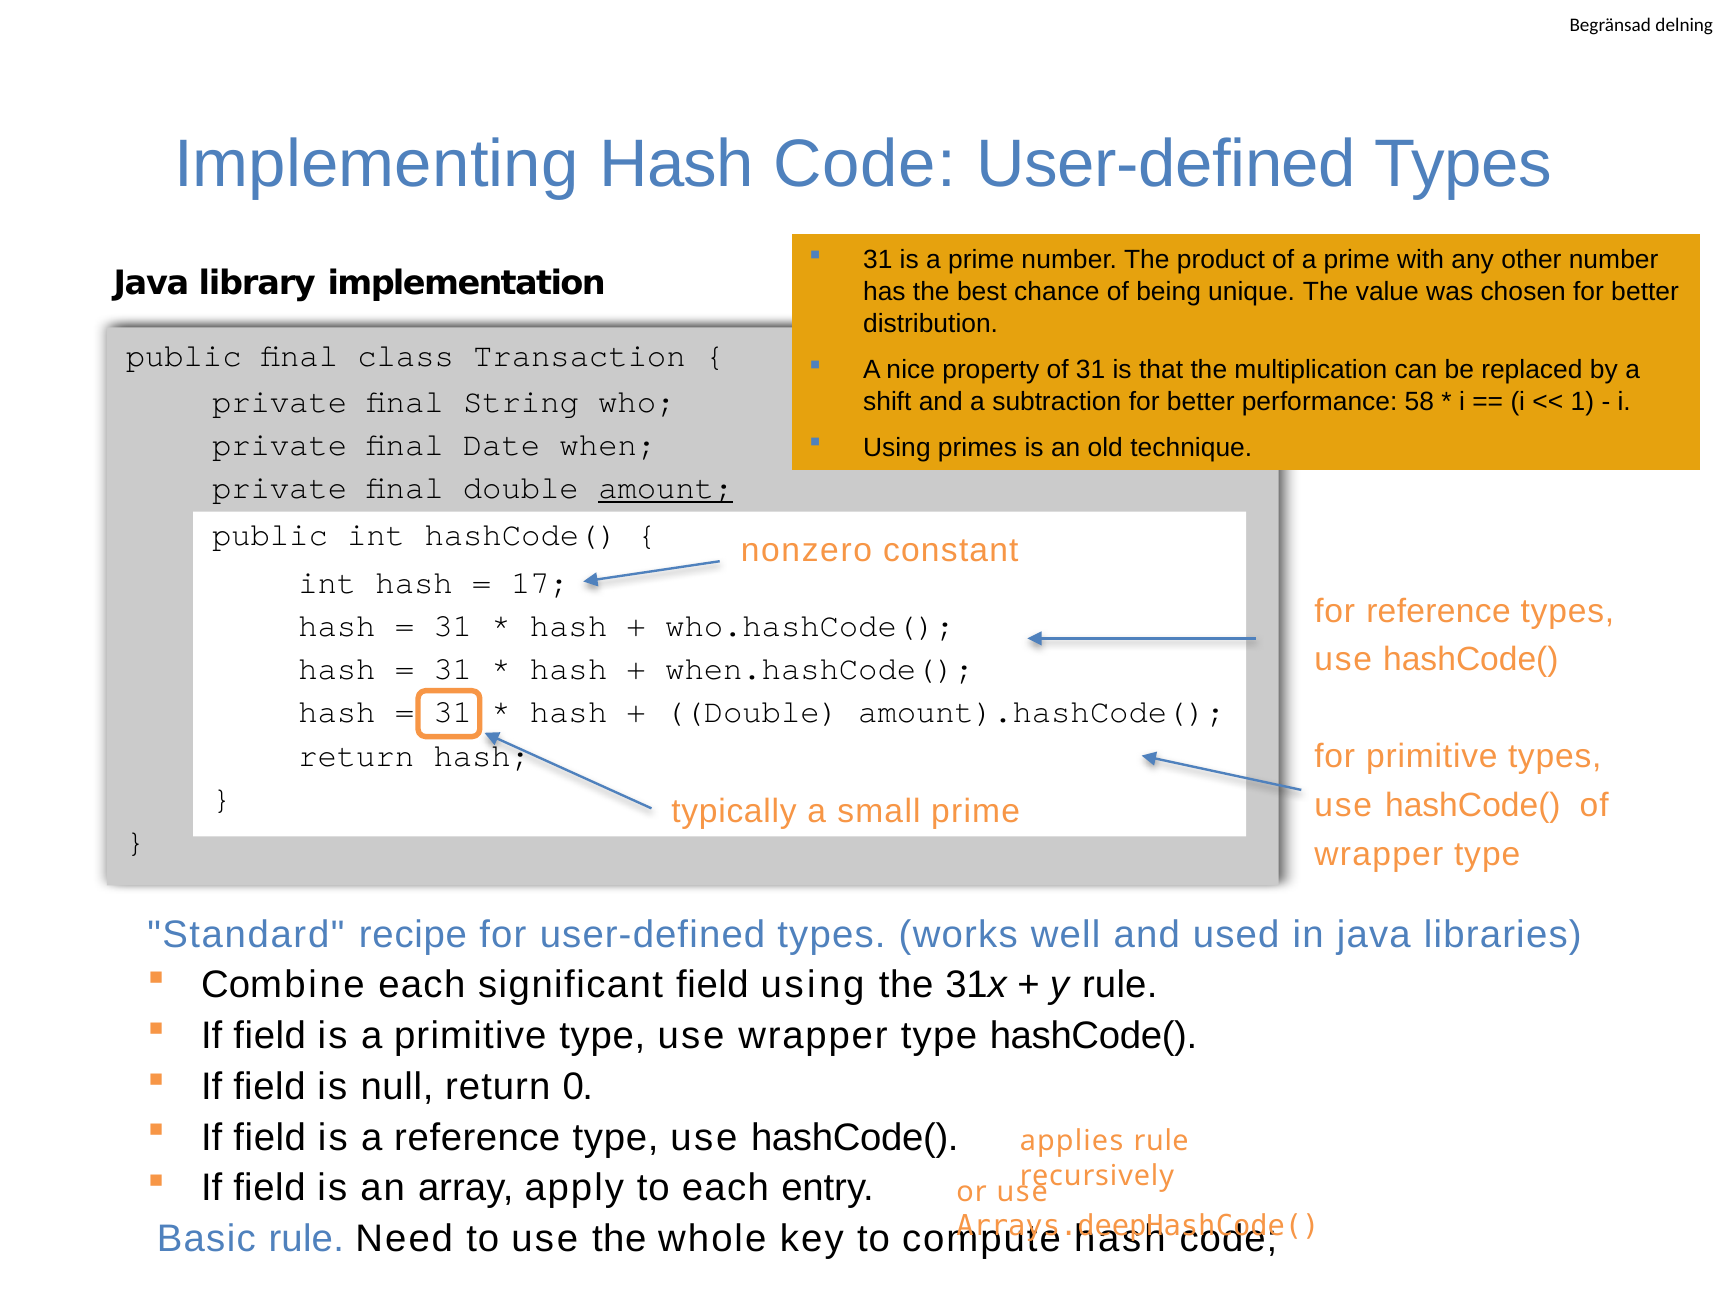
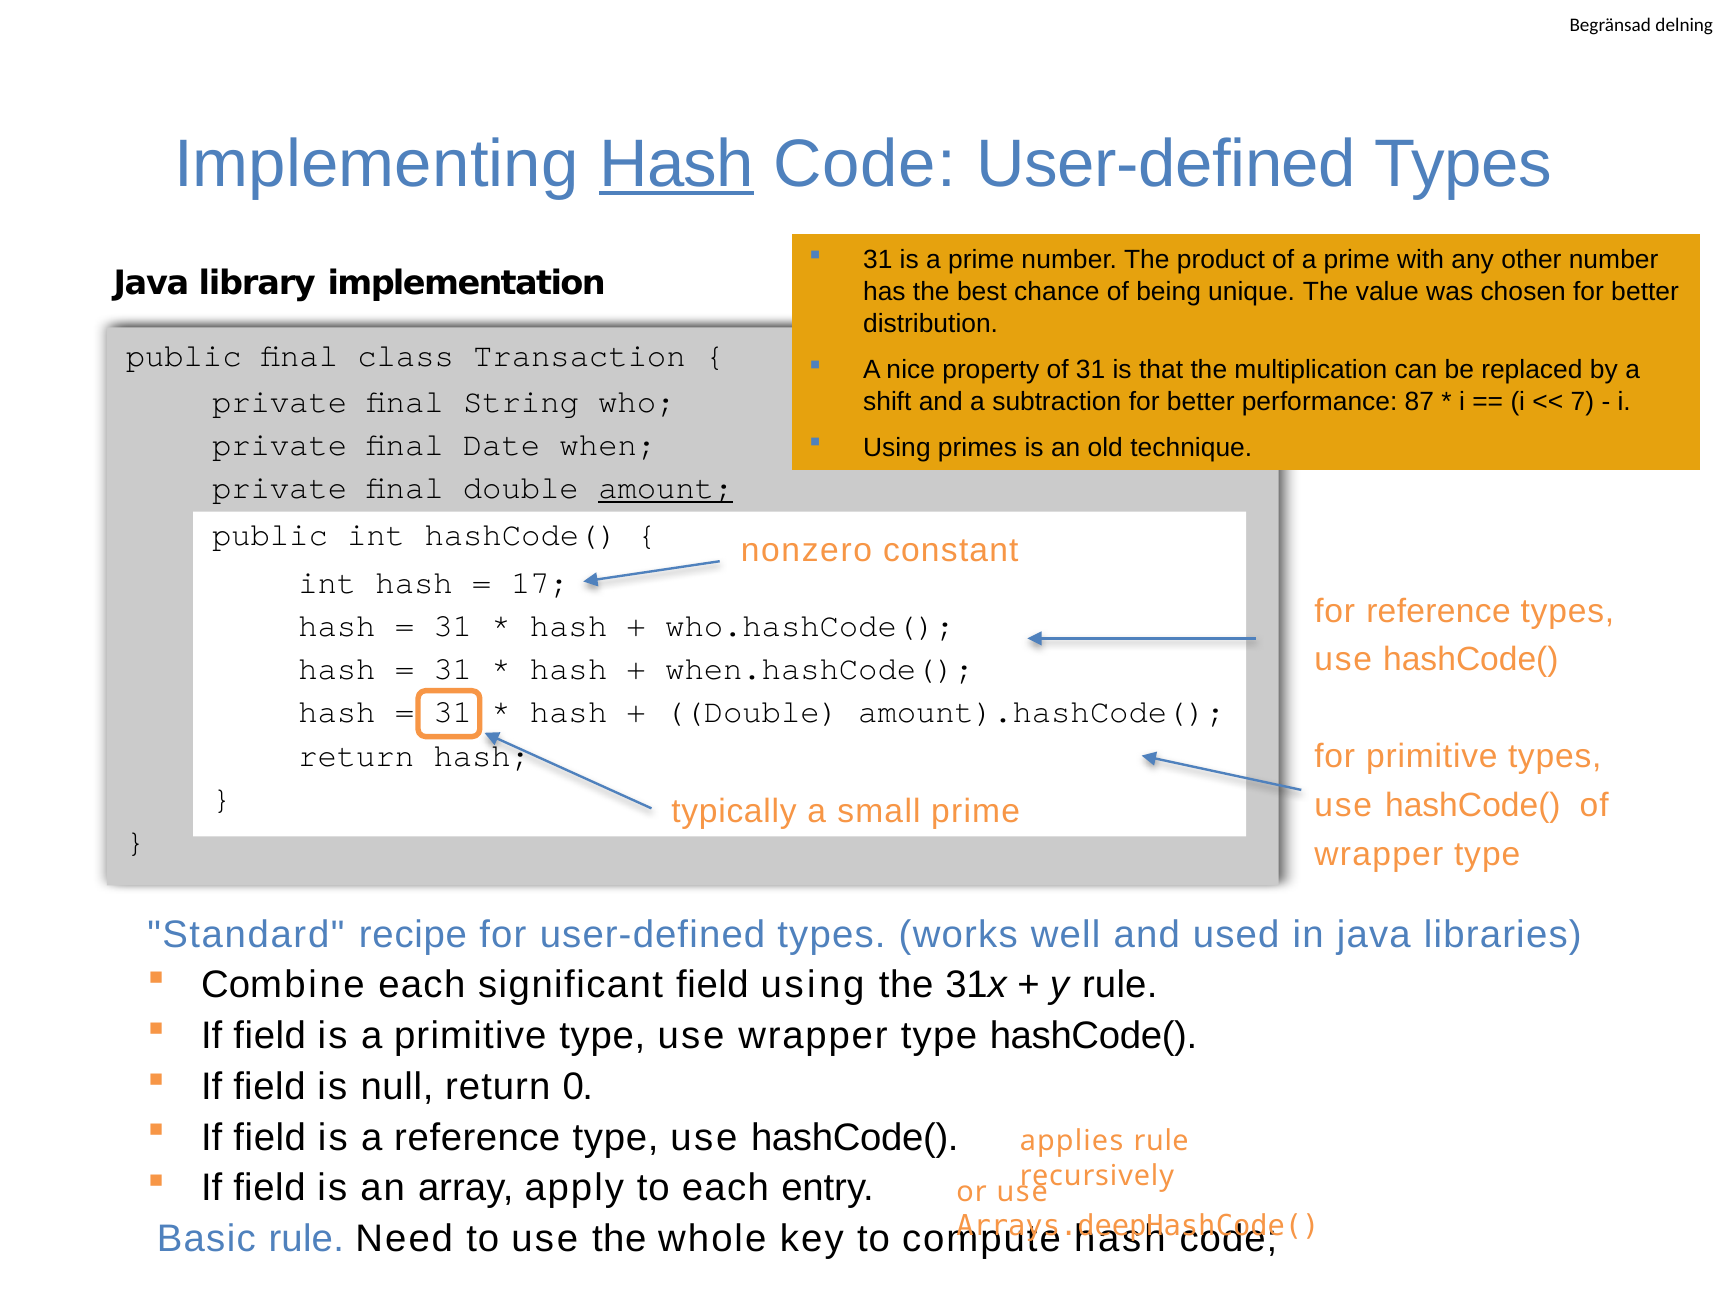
Hash at (677, 164) underline: none -> present
58: 58 -> 87
1: 1 -> 7
